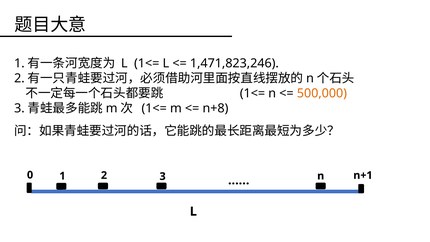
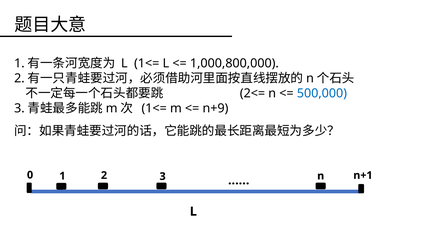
1,471,823,246: 1,471,823,246 -> 1,000,800,000
1<= at (252, 93): 1<= -> 2<=
500,000 colour: orange -> blue
n+8: n+8 -> n+9
